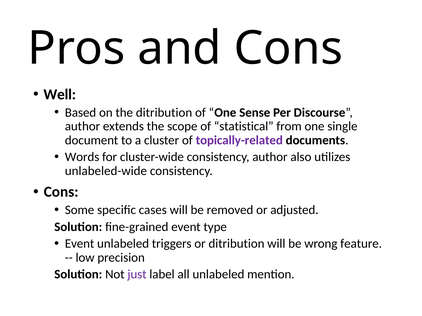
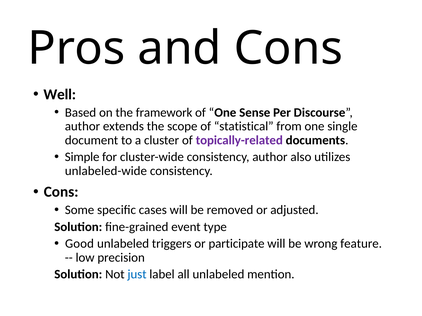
the ditribution: ditribution -> framework
Words: Words -> Simple
Event at (80, 244): Event -> Good
or ditribution: ditribution -> participate
just colour: purple -> blue
